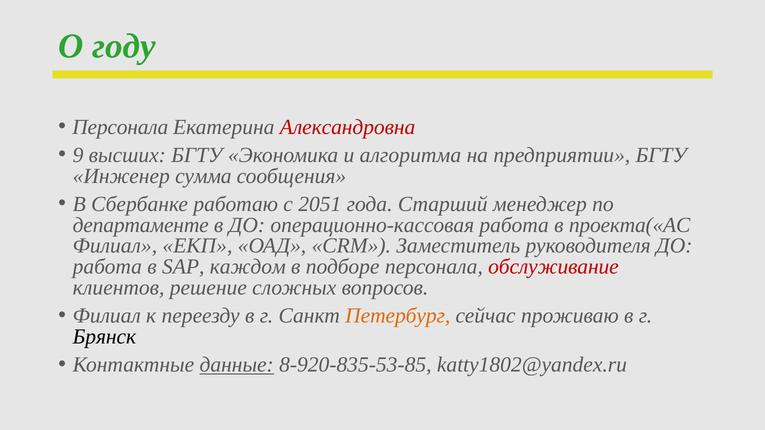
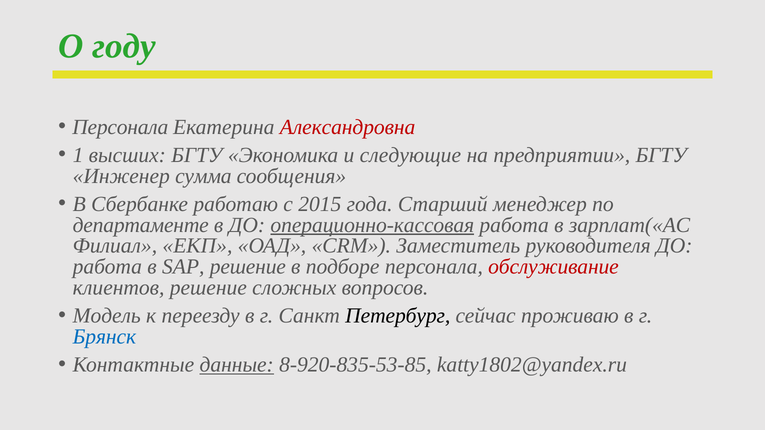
9: 9 -> 1
алгоритма: алгоритма -> следующие
2051: 2051 -> 2015
операционно-кассовая underline: none -> present
проекта(«АС: проекта(«АС -> зарплат(«АС
SAP каждом: каждом -> решение
Филиал at (107, 316): Филиал -> Модель
Петербург colour: orange -> black
Брянск colour: black -> blue
